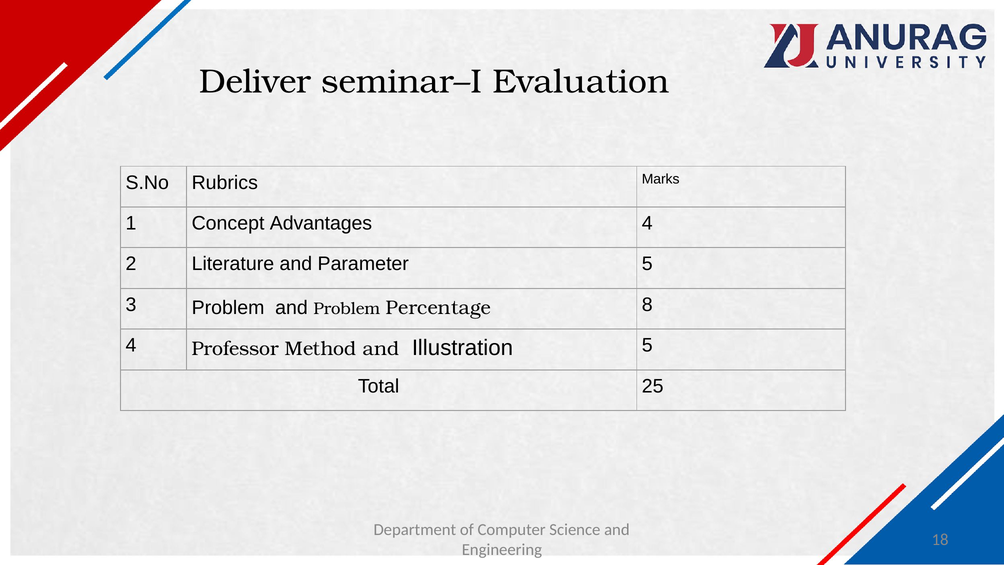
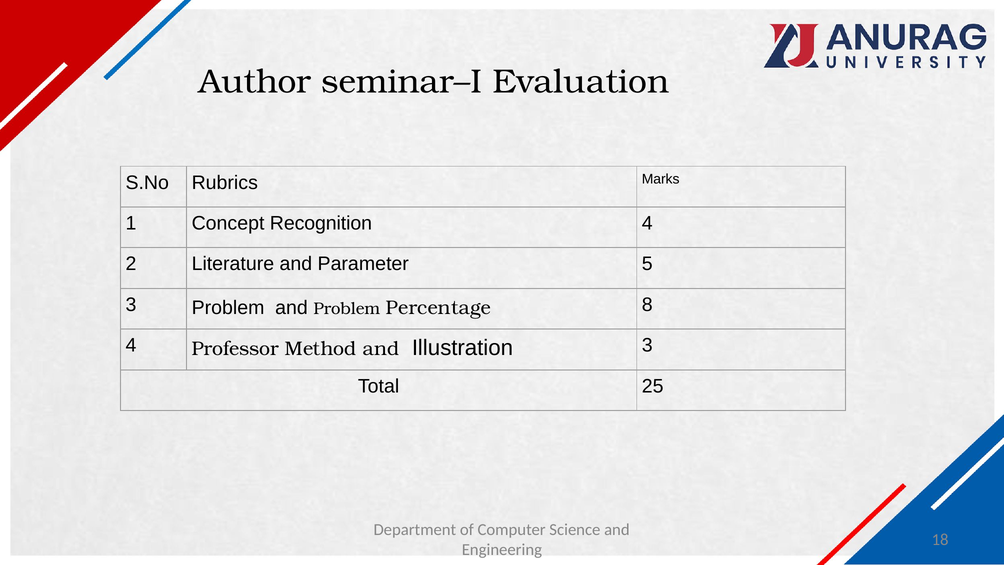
Deliver: Deliver -> Author
Advantages: Advantages -> Recognition
Illustration 5: 5 -> 3
